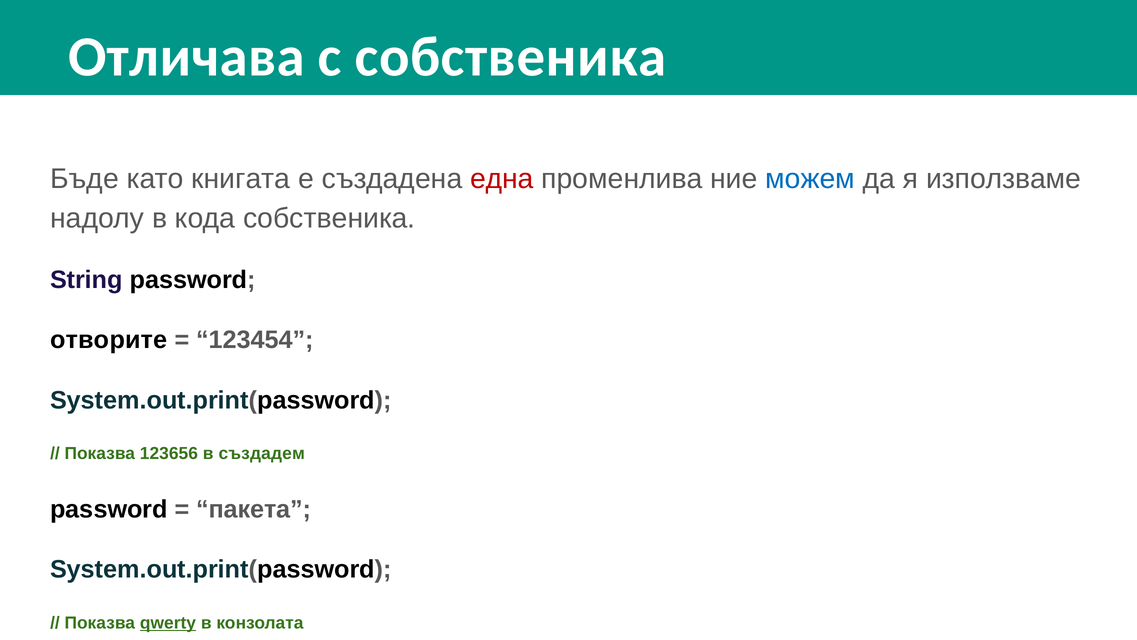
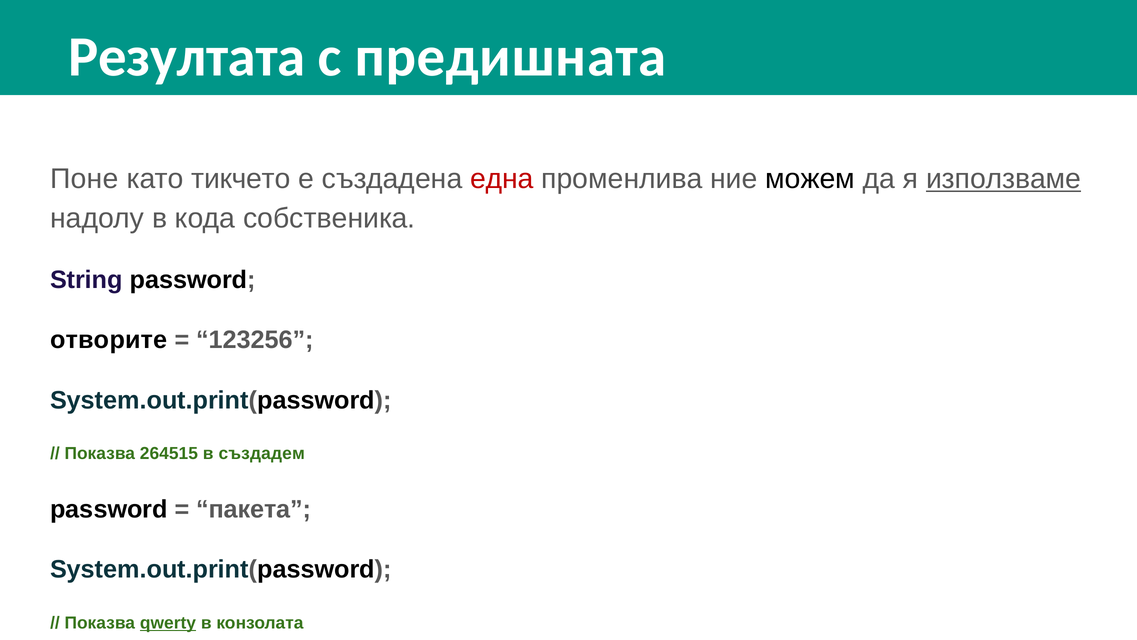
Отличава: Отличава -> Резултата
с собственика: собственика -> предишната
Бъде: Бъде -> Поне
книгата: книгата -> тикчето
можем colour: blue -> black
използваме underline: none -> present
123454: 123454 -> 123256
123656: 123656 -> 264515
